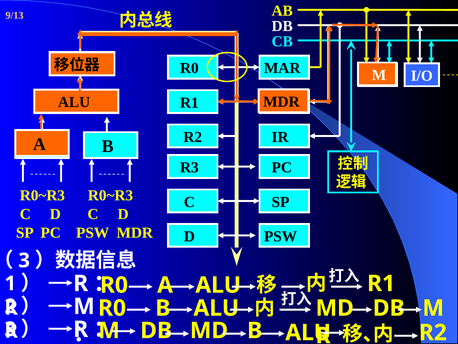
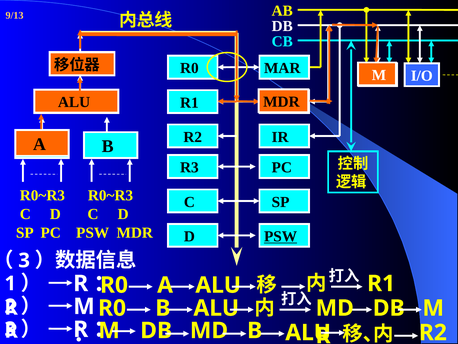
PSW at (281, 236) underline: none -> present
